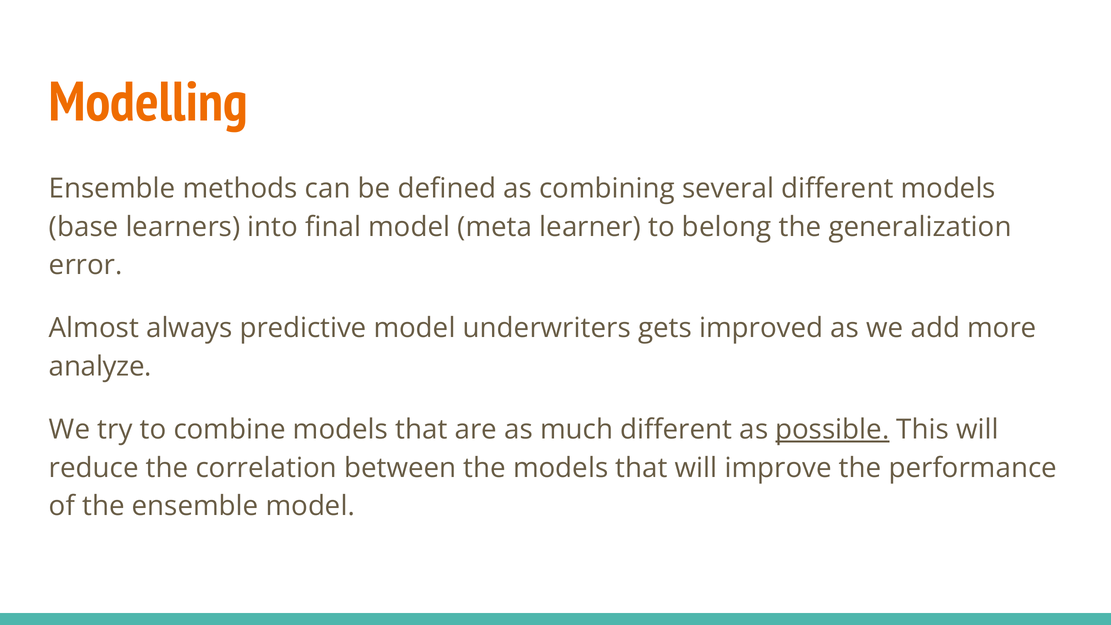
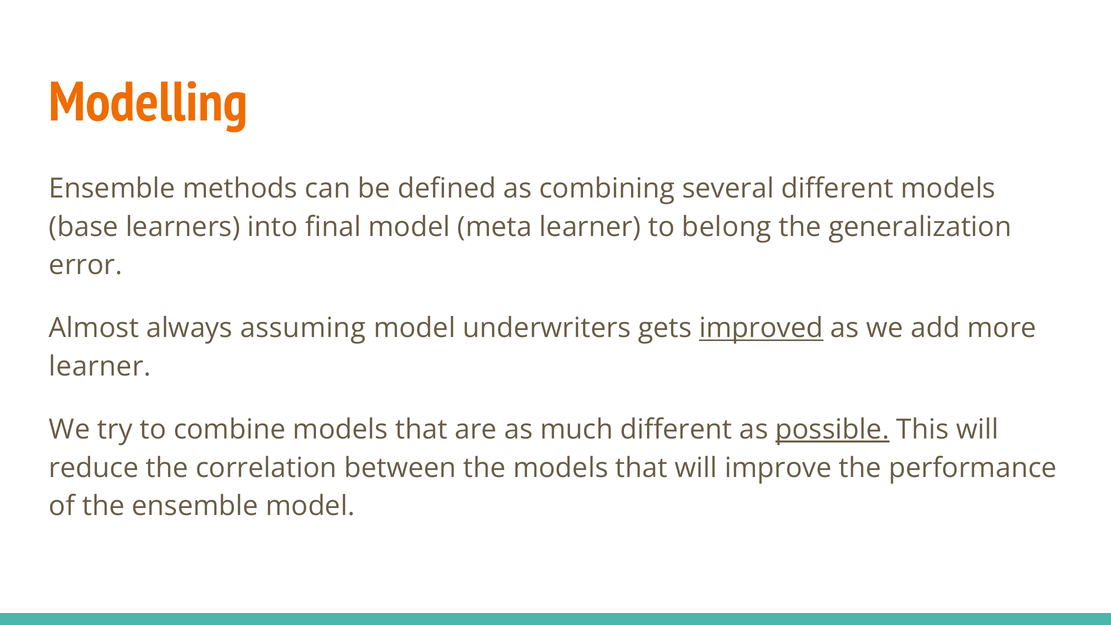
predictive: predictive -> assuming
improved underline: none -> present
analyze at (100, 367): analyze -> learner
